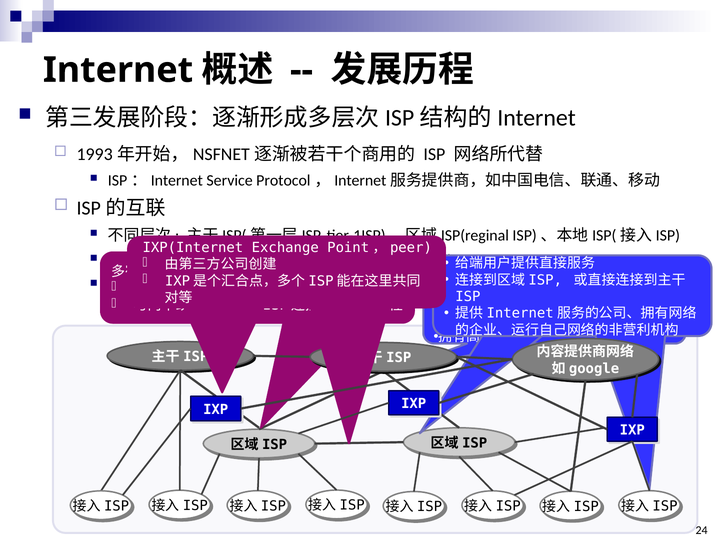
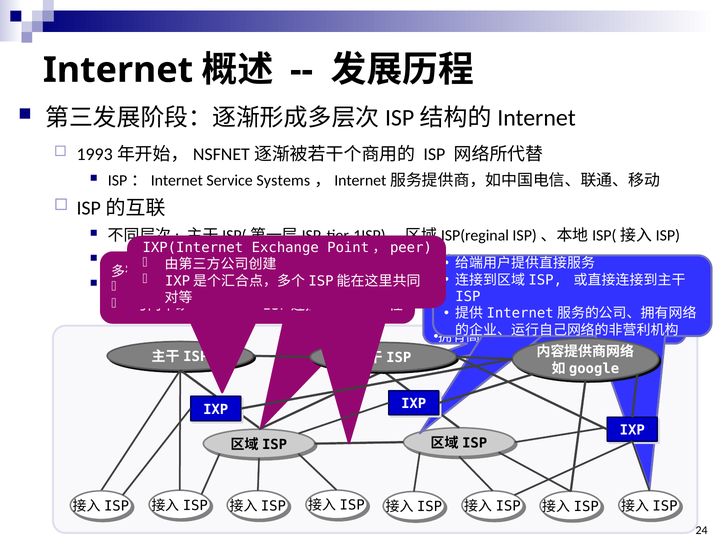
Protocol: Protocol -> Systems
